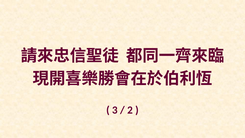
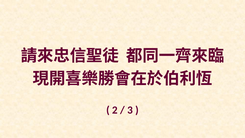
3: 3 -> 2
2: 2 -> 3
